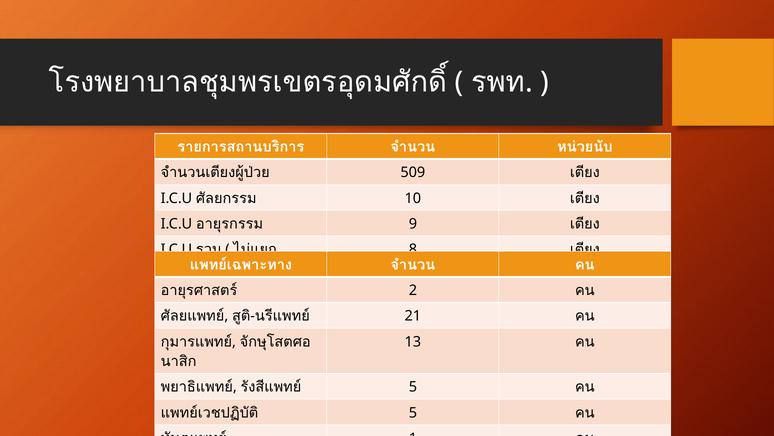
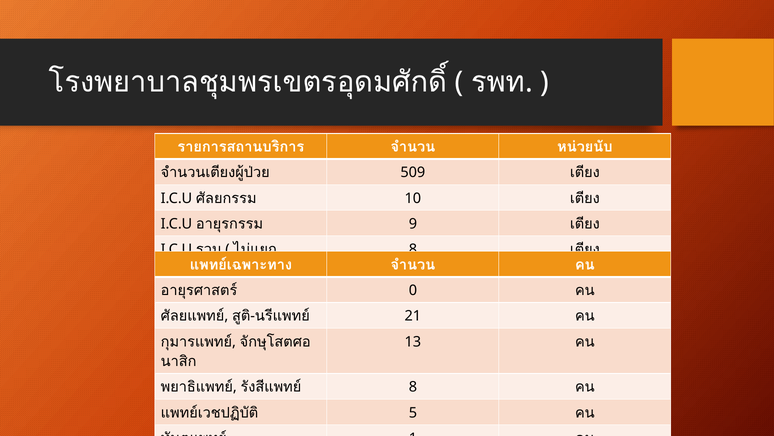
2: 2 -> 0
5 at (413, 387): 5 -> 8
